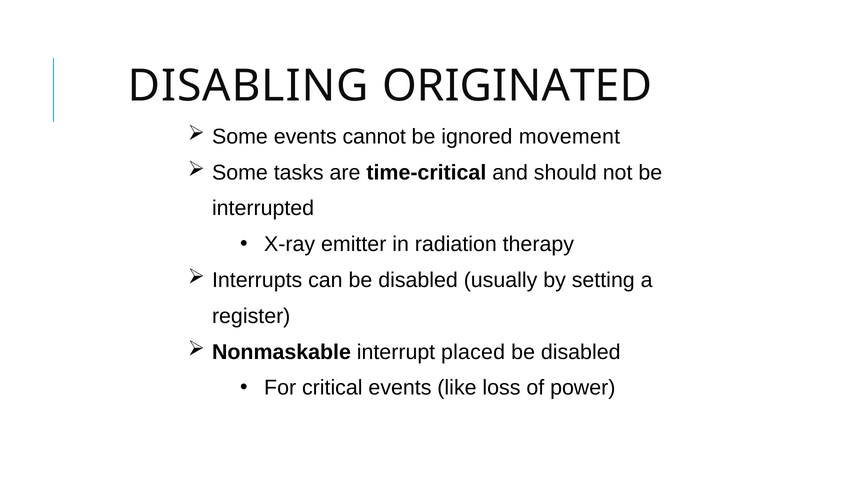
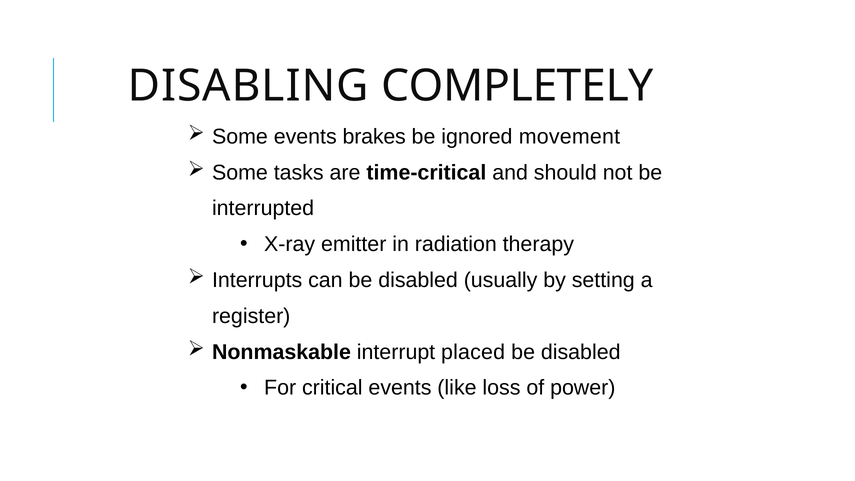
ORIGINATED: ORIGINATED -> COMPLETELY
cannot: cannot -> brakes
